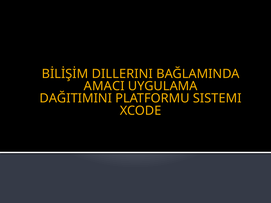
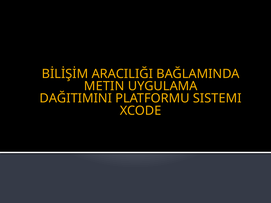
DILLERINI: DILLERINI -> ARACILIĞI
AMACI: AMACI -> METIN
